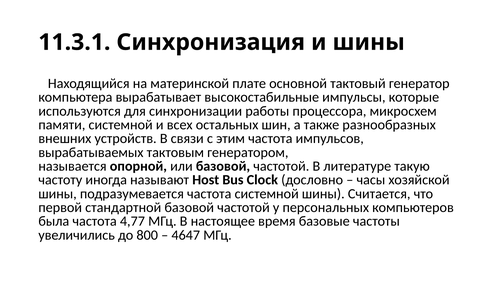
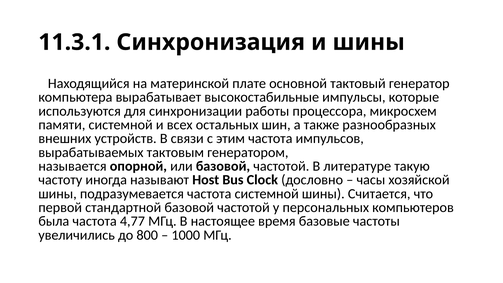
4647: 4647 -> 1000
